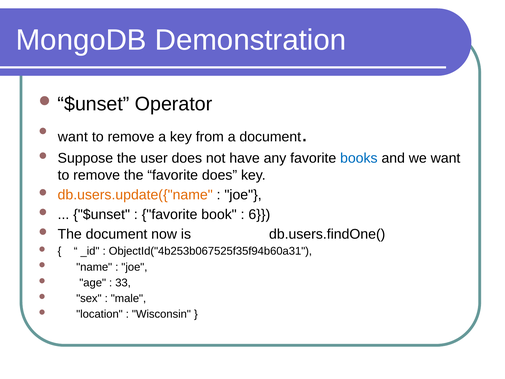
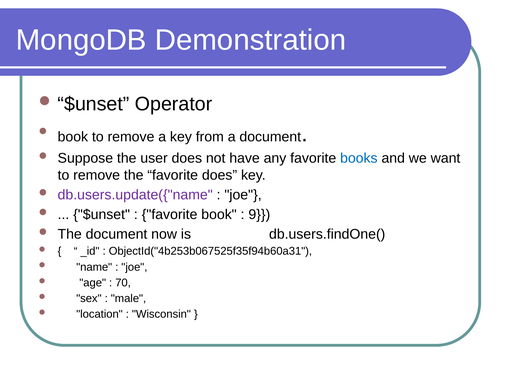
want at (73, 137): want -> book
db.users.update({"name colour: orange -> purple
6: 6 -> 9
33: 33 -> 70
